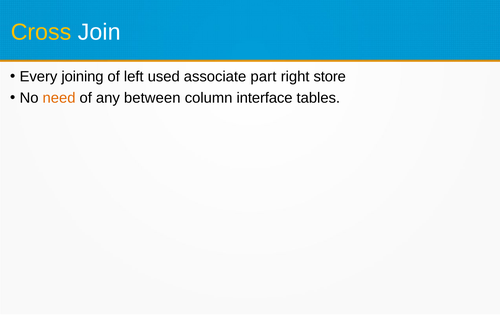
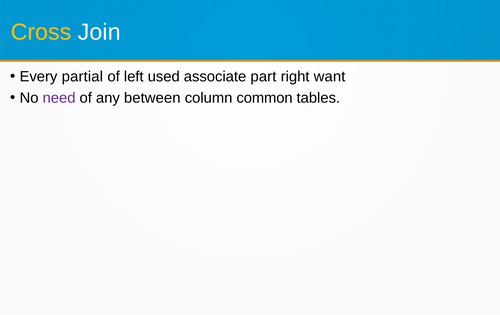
joining: joining -> partial
store: store -> want
need colour: orange -> purple
interface: interface -> common
